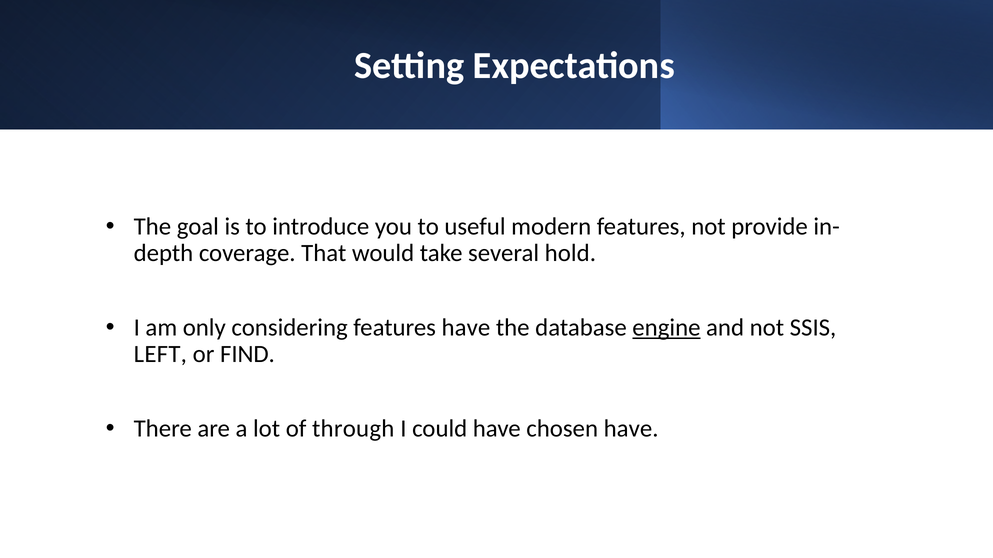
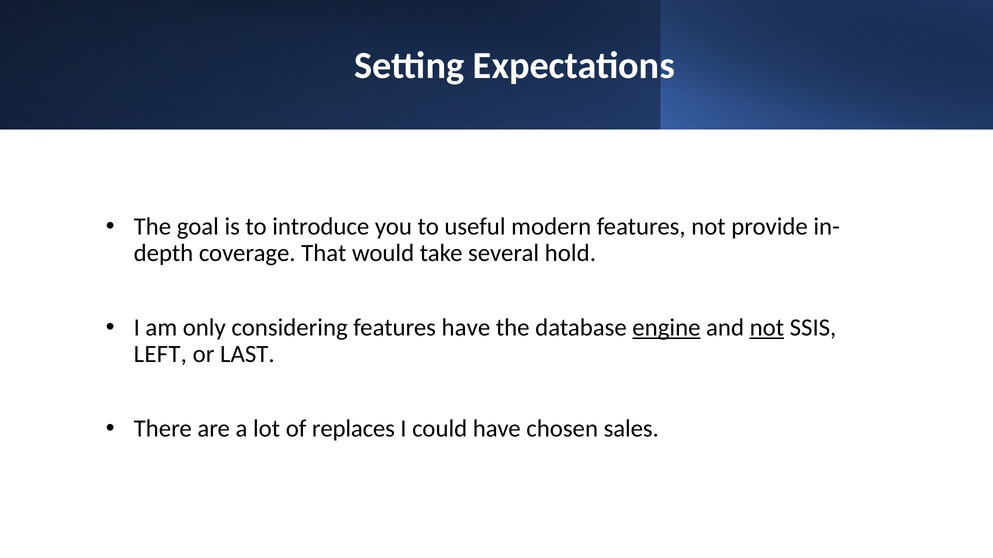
not at (767, 328) underline: none -> present
FIND: FIND -> LAST
through: through -> replaces
chosen have: have -> sales
